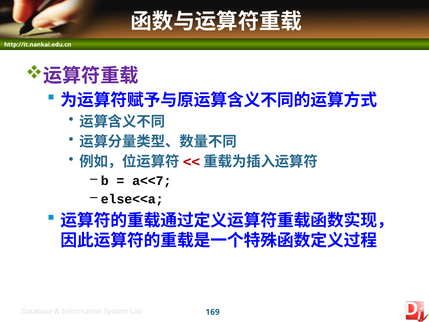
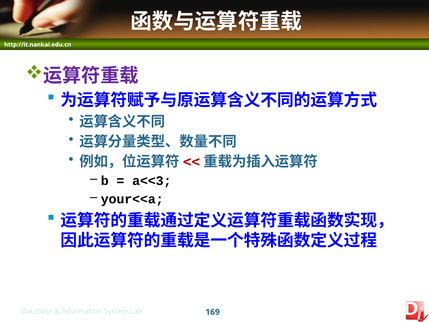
a<<7: a<<7 -> a<<3
else<<a: else<<a -> your<<a
